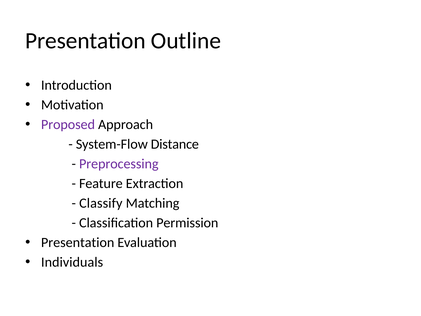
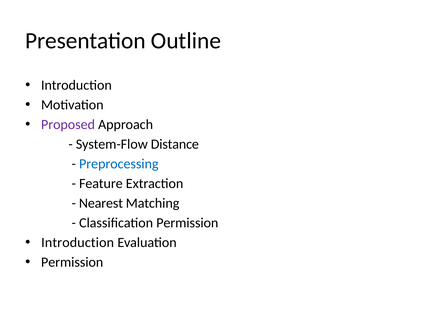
Preprocessing colour: purple -> blue
Classify: Classify -> Nearest
Presentation at (78, 242): Presentation -> Introduction
Individuals at (72, 262): Individuals -> Permission
